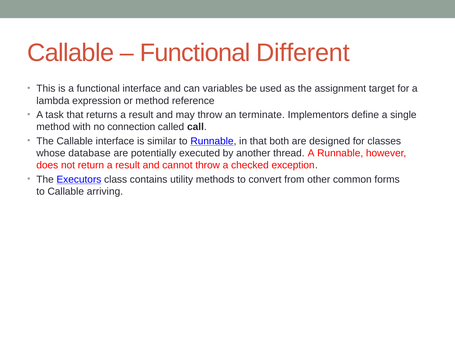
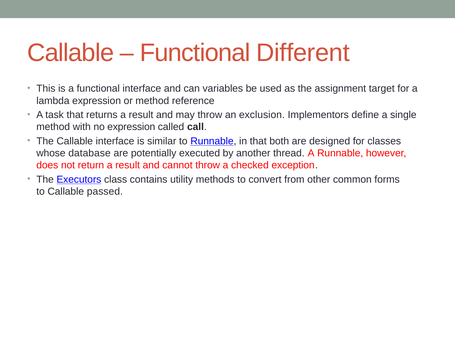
terminate: terminate -> exclusion
no connection: connection -> expression
arriving: arriving -> passed
